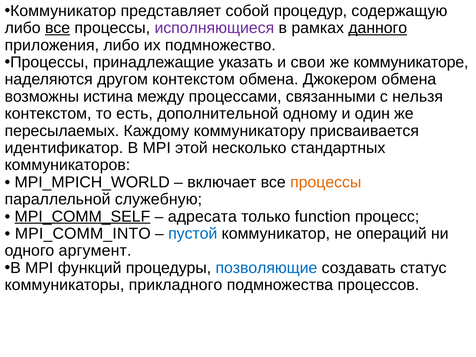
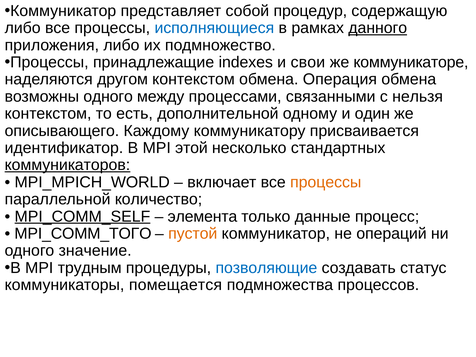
все at (58, 28) underline: present -> none
исполняющиеся colour: purple -> blue
указать: указать -> indexes
Джокером: Джокером -> Операция
возможны истина: истина -> одного
пересылаемых: пересылаемых -> описывающего
коммуникаторов underline: none -> present
служебную: служебную -> количество
адресата: адресата -> элемента
function: function -> данные
MPI_COMM_INTO: MPI_COMM_INTO -> MPI_COMM_ТОГО
пустой colour: blue -> orange
аргумент: аргумент -> значение
функций: функций -> трудным
прикладного: прикладного -> помещается
